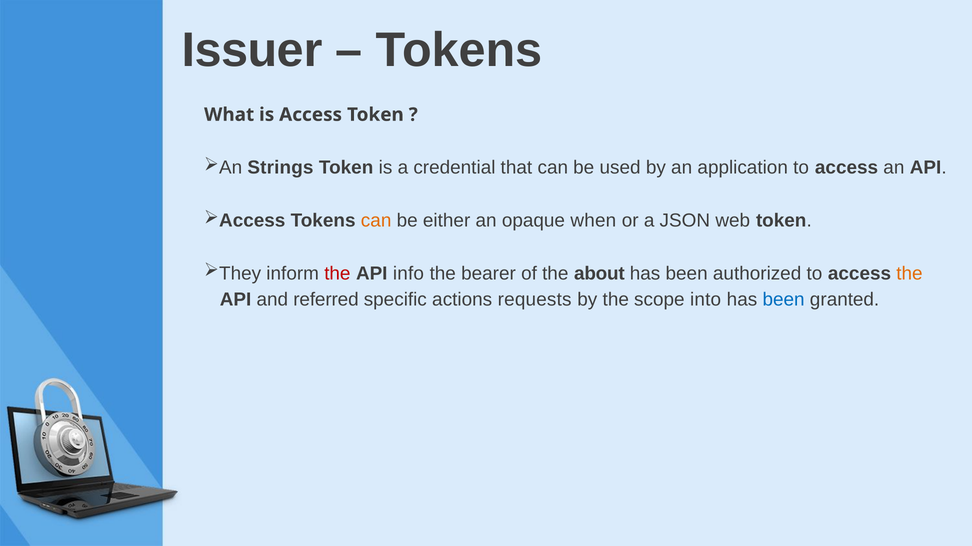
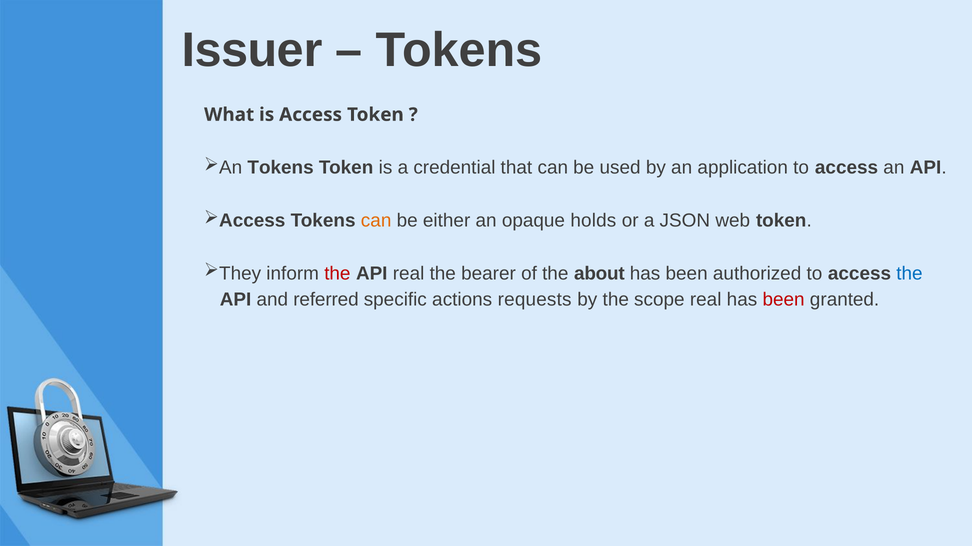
Strings at (280, 168): Strings -> Tokens
when: when -> holds
API info: info -> real
the at (909, 274) colour: orange -> blue
scope into: into -> real
been at (784, 300) colour: blue -> red
